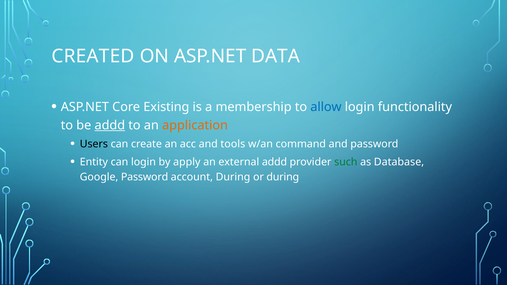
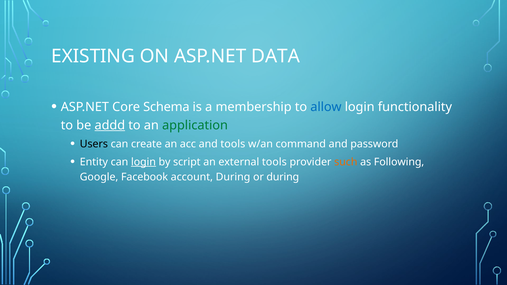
CREATED: CREATED -> EXISTING
Existing: Existing -> Schema
application colour: orange -> green
login at (143, 162) underline: none -> present
apply: apply -> script
external addd: addd -> tools
such colour: green -> orange
Database: Database -> Following
Google Password: Password -> Facebook
